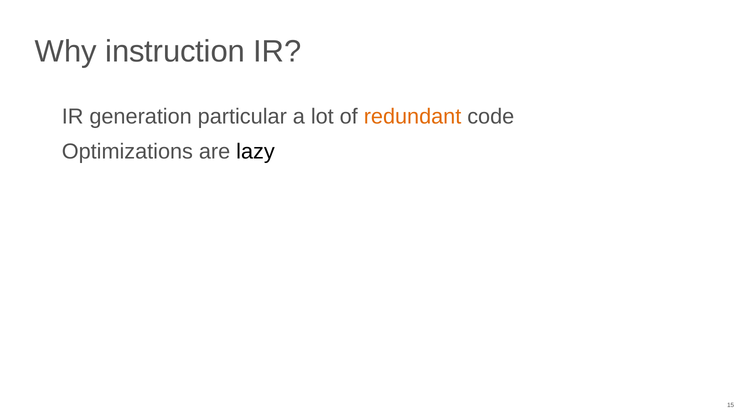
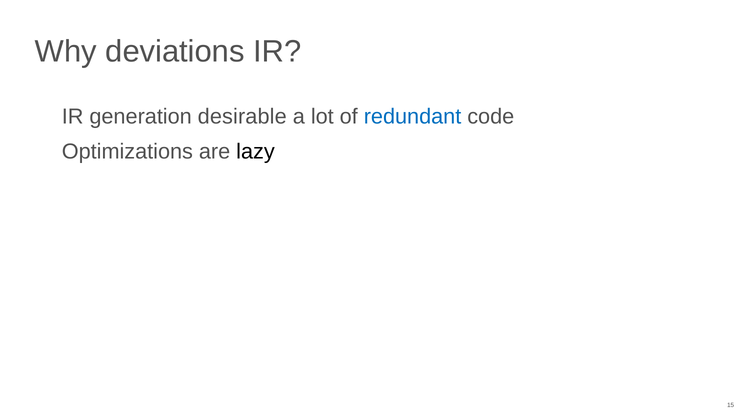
instruction: instruction -> deviations
particular: particular -> desirable
redundant colour: orange -> blue
